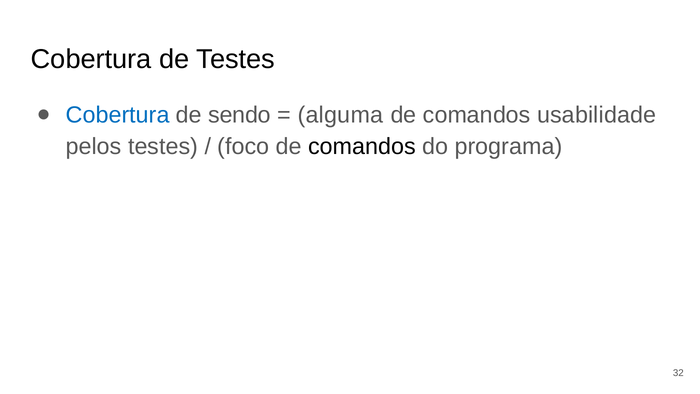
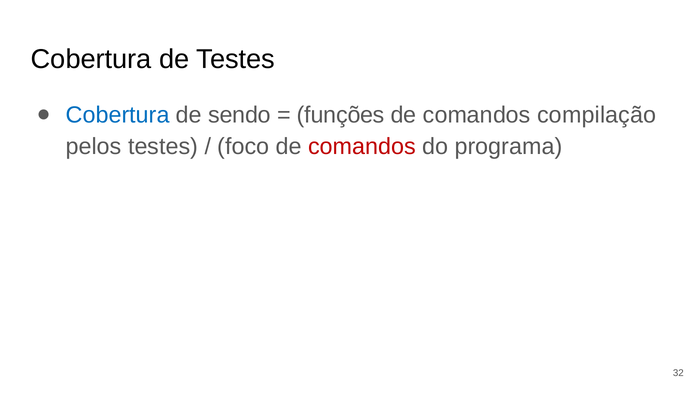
alguma: alguma -> funções
usabilidade: usabilidade -> compilação
comandos at (362, 147) colour: black -> red
